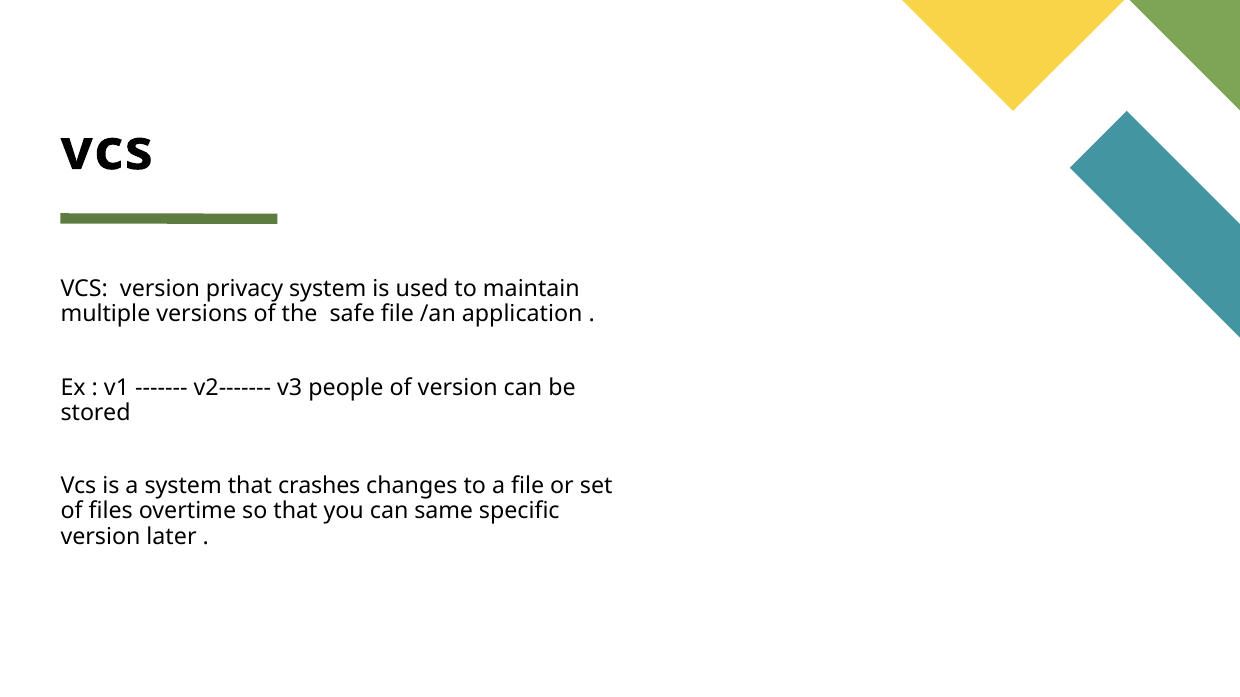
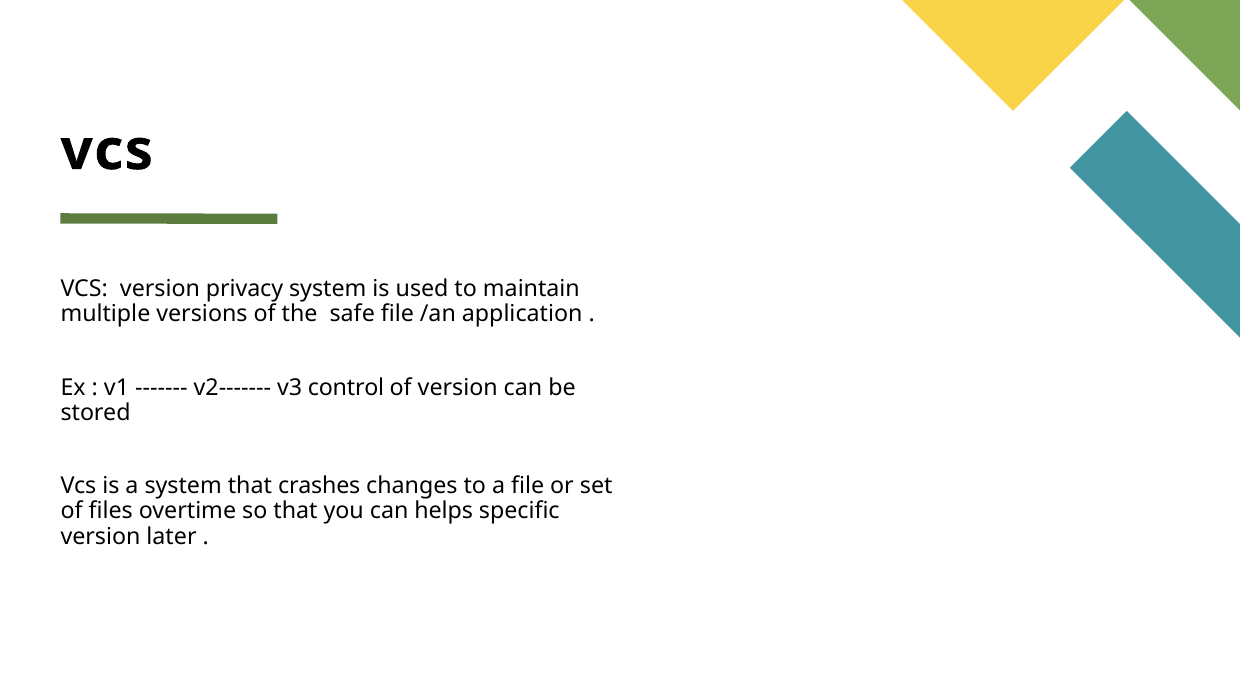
people: people -> control
same: same -> helps
